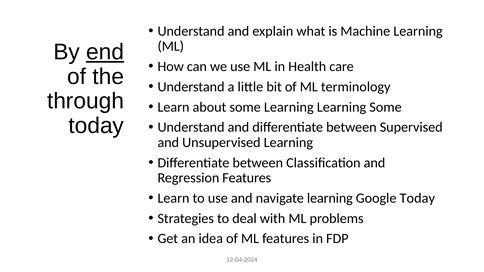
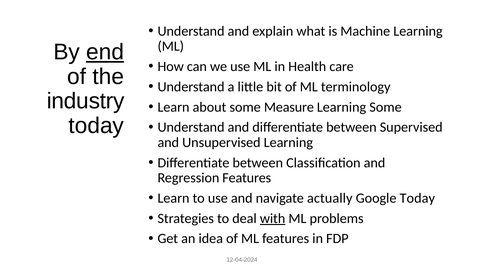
through: through -> industry
some Learning: Learning -> Measure
navigate learning: learning -> actually
with underline: none -> present
